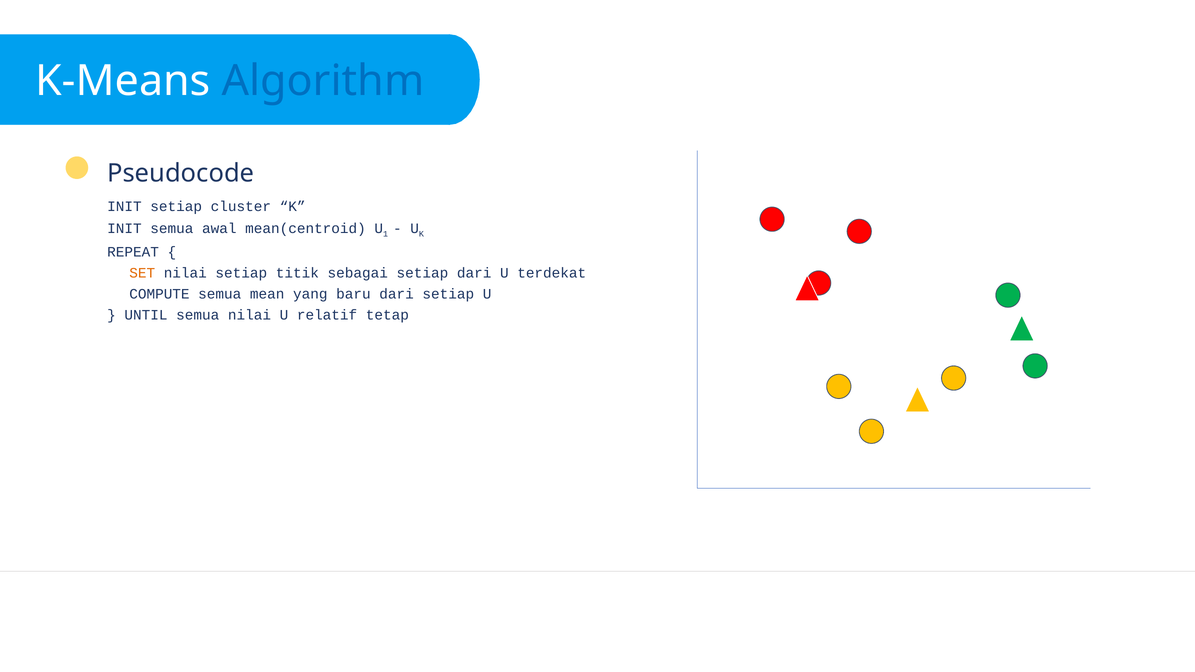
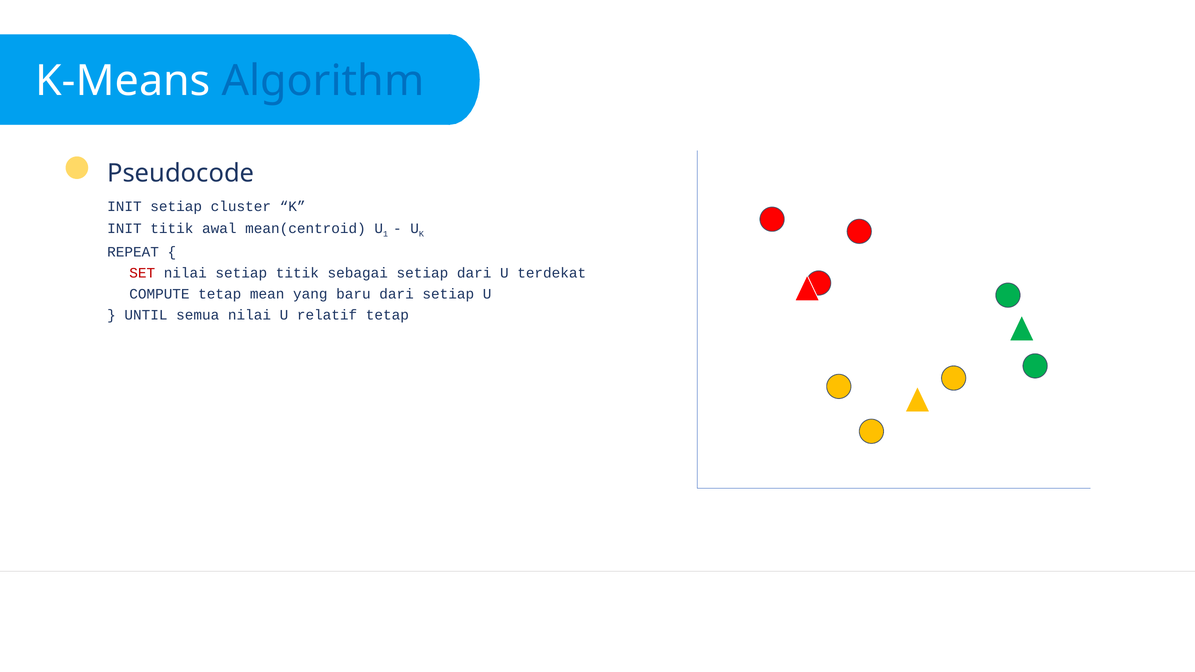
INIT semua: semua -> titik
SET colour: orange -> red
COMPUTE semua: semua -> tetap
